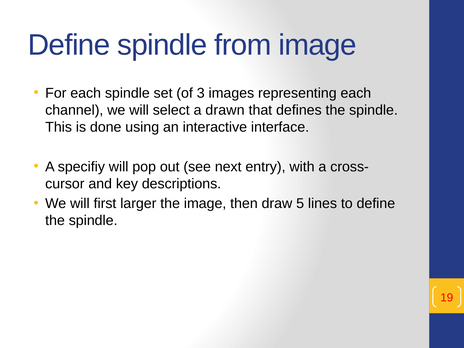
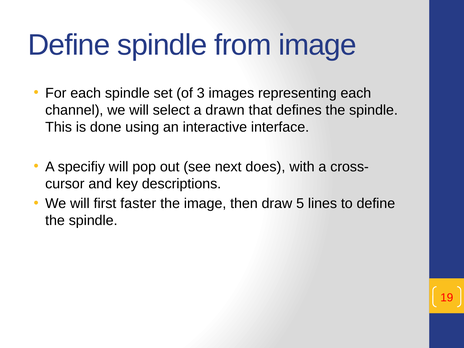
entry: entry -> does
larger: larger -> faster
